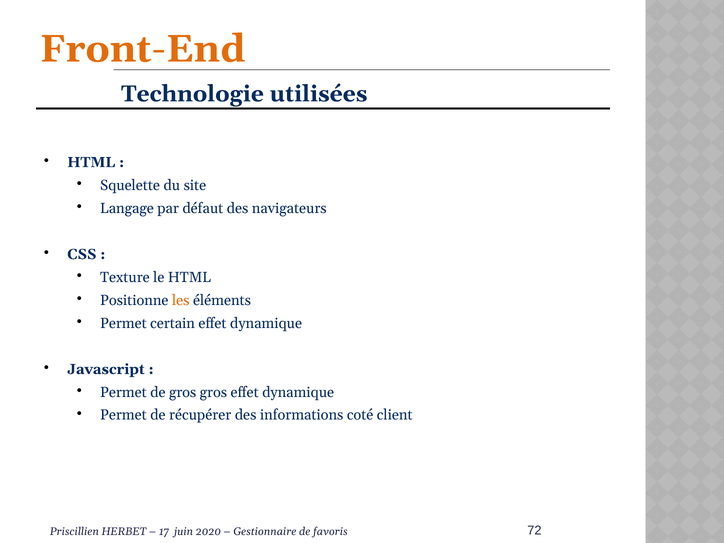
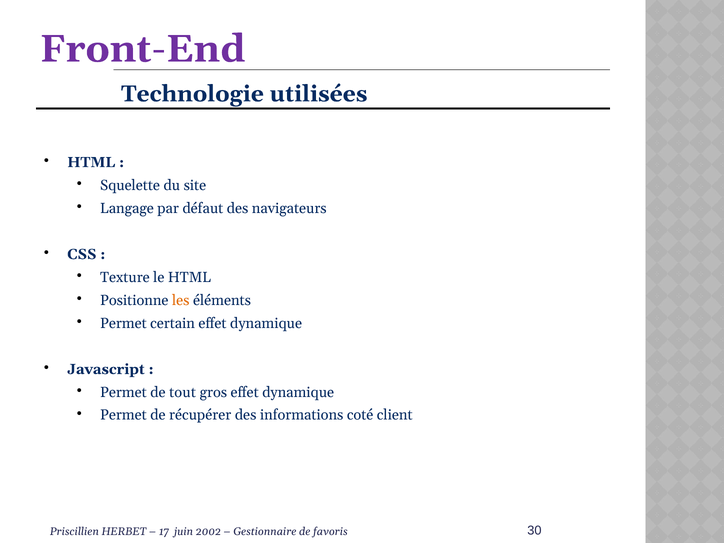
Front-End colour: orange -> purple
de gros: gros -> tout
2020: 2020 -> 2002
72: 72 -> 30
